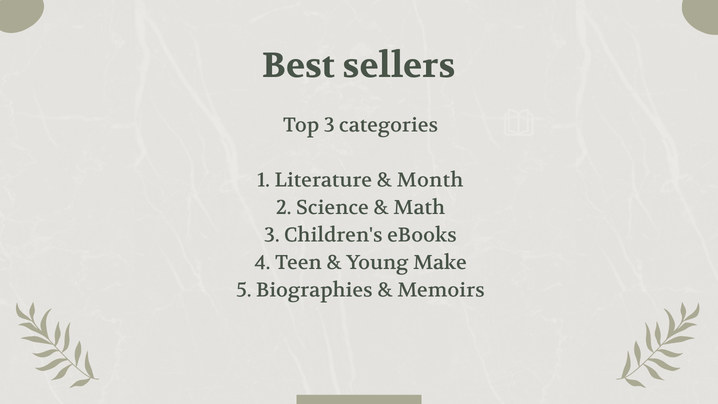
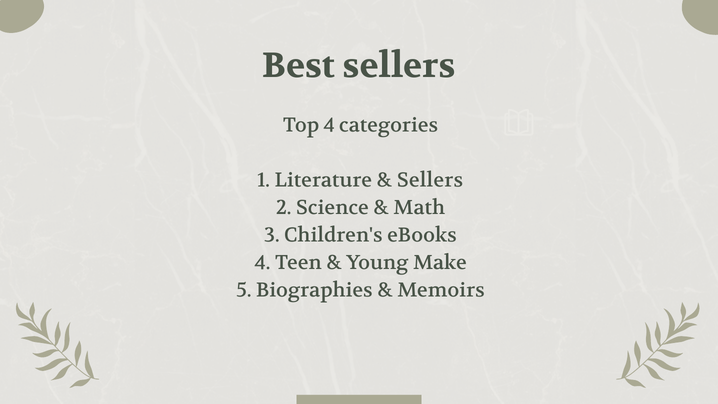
Top 3: 3 -> 4
Month at (430, 180): Month -> Sellers
